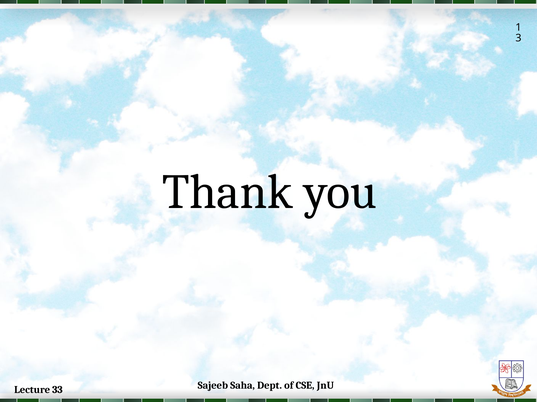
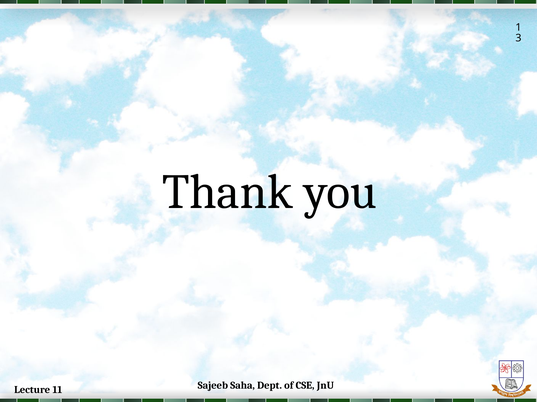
33: 33 -> 11
